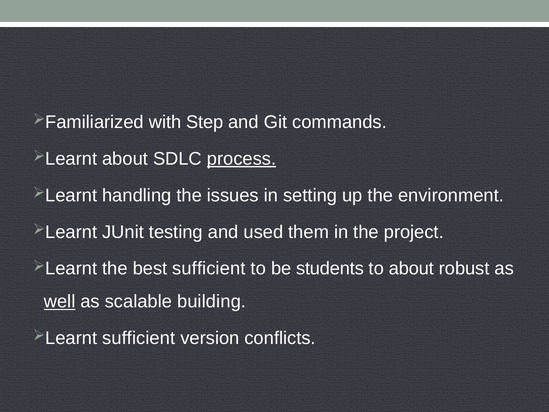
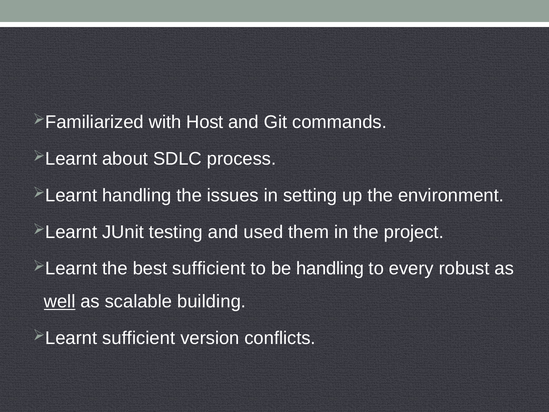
Step: Step -> Host
process underline: present -> none
be students: students -> handling
to about: about -> every
